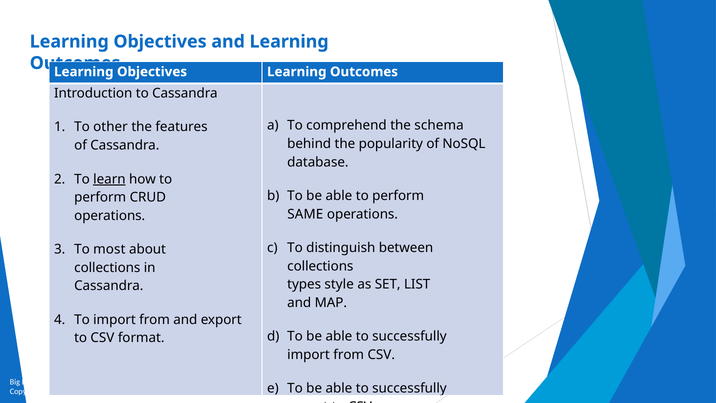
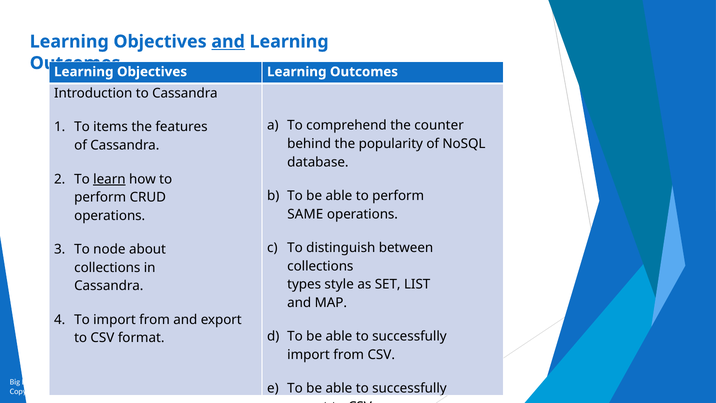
and at (228, 42) underline: none -> present
schema: schema -> counter
other: other -> items
most: most -> node
